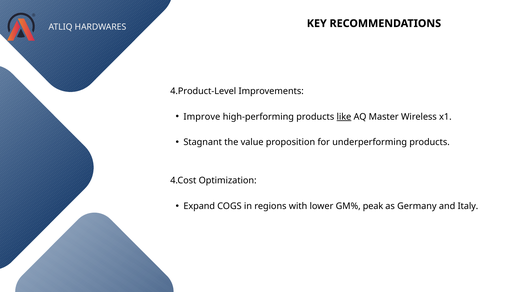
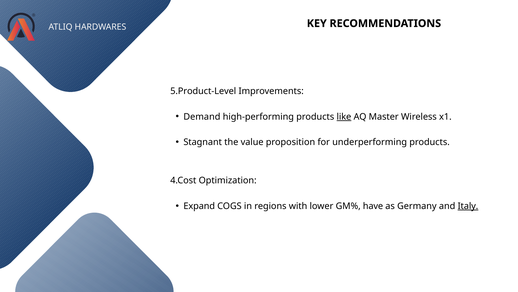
4.Product-Level: 4.Product-Level -> 5.Product-Level
Improve: Improve -> Demand
peak: peak -> have
Italy underline: none -> present
